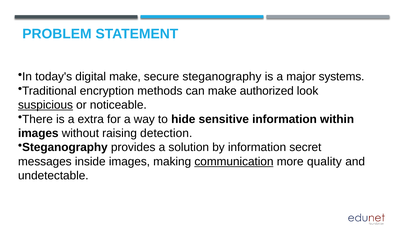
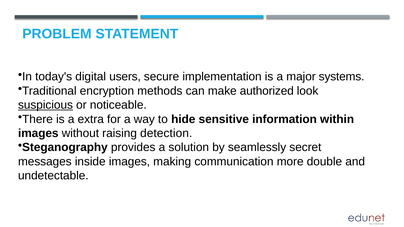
digital make: make -> users
secure steganography: steganography -> implementation
by information: information -> seamlessly
communication underline: present -> none
quality: quality -> double
